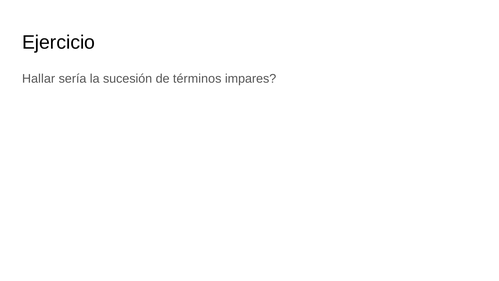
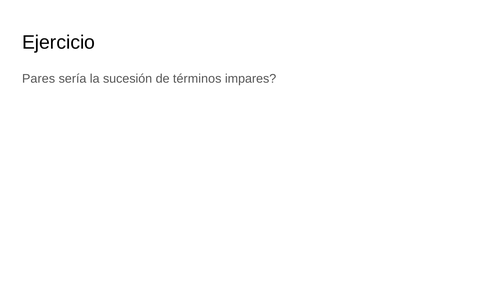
Hallar: Hallar -> Pares
